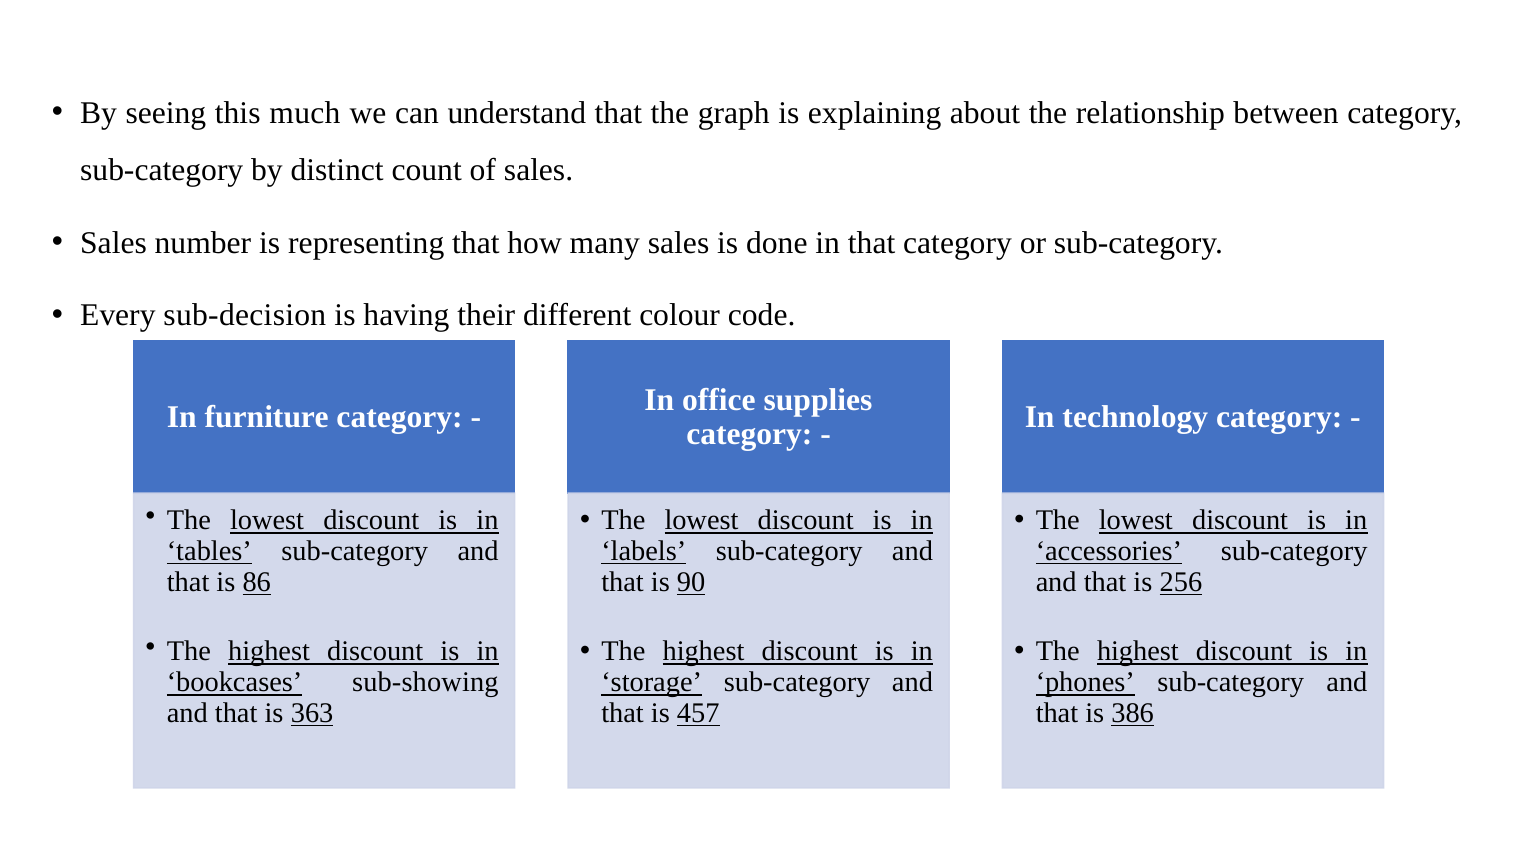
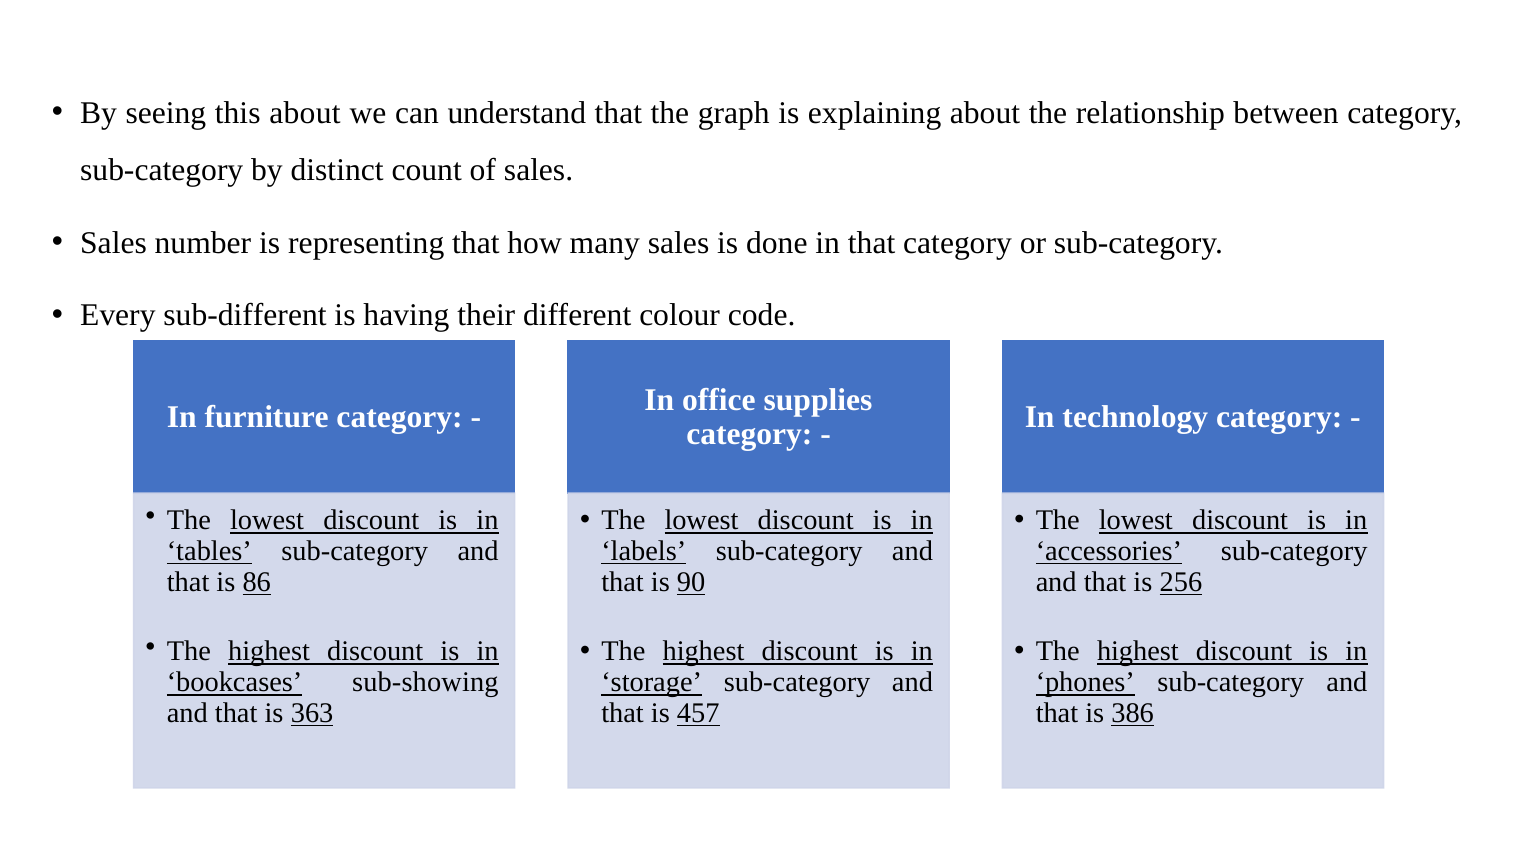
this much: much -> about
sub-decision: sub-decision -> sub-different
